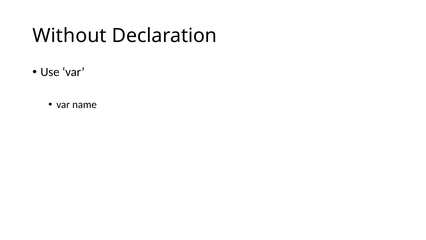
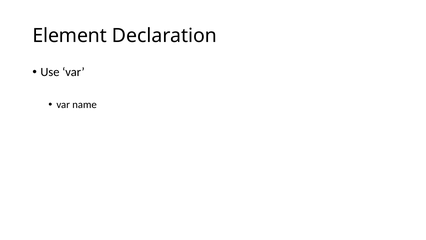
Without: Without -> Element
